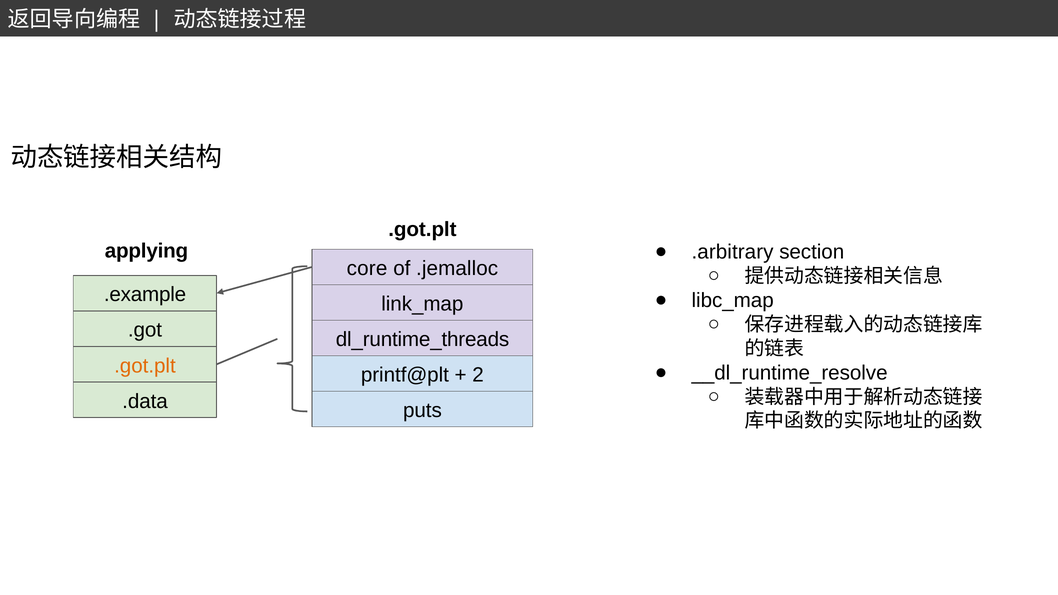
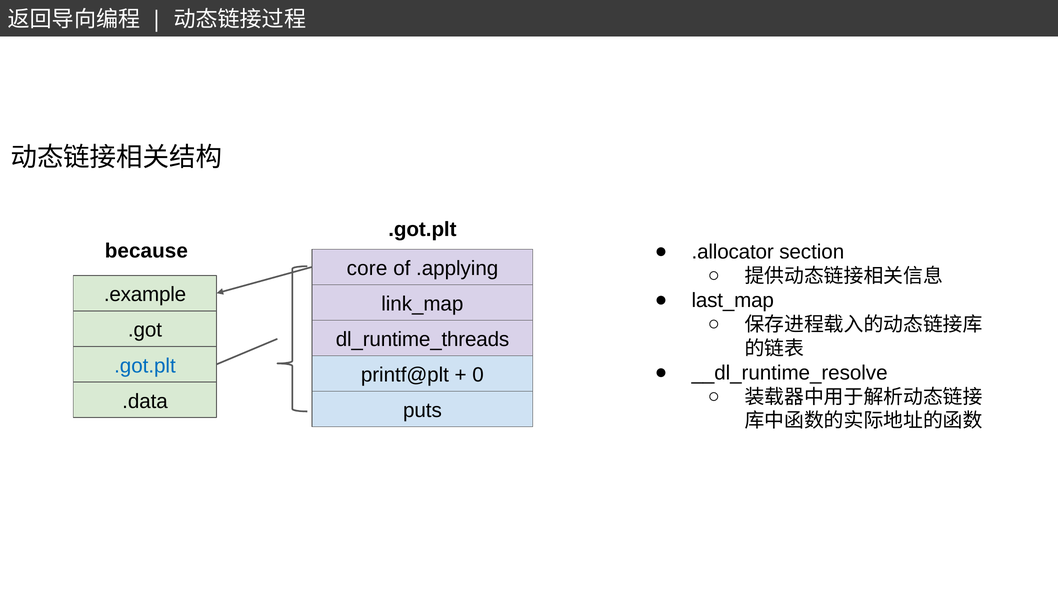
applying: applying -> because
.arbitrary: .arbitrary -> .allocator
.jemalloc: .jemalloc -> .applying
libc_map: libc_map -> last_map
.got.plt at (145, 366) colour: orange -> blue
2: 2 -> 0
